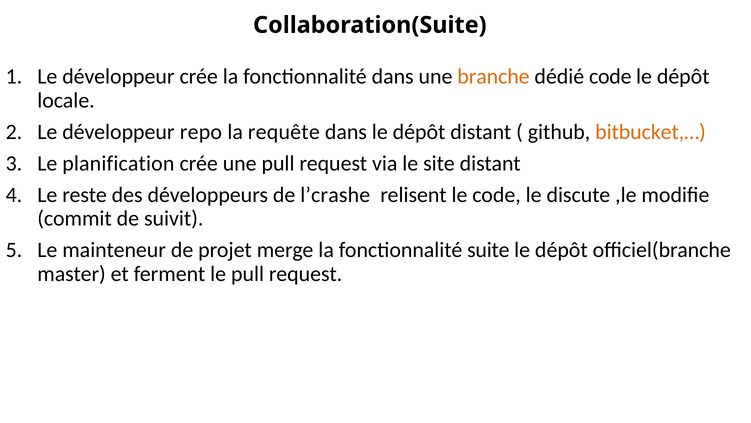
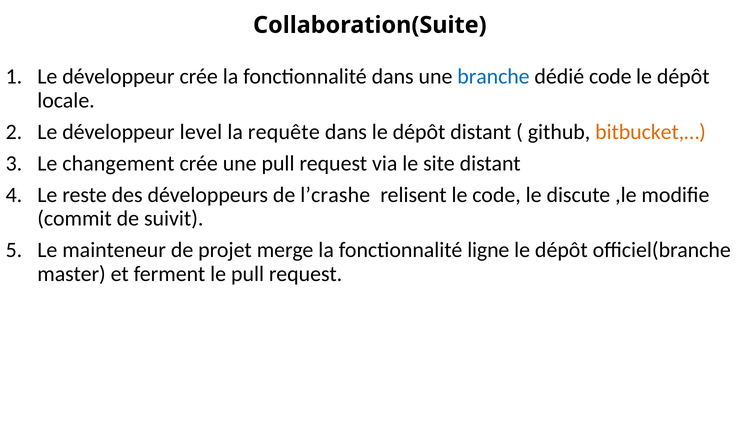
branche colour: orange -> blue
repo: repo -> level
planification: planification -> changement
suite: suite -> ligne
